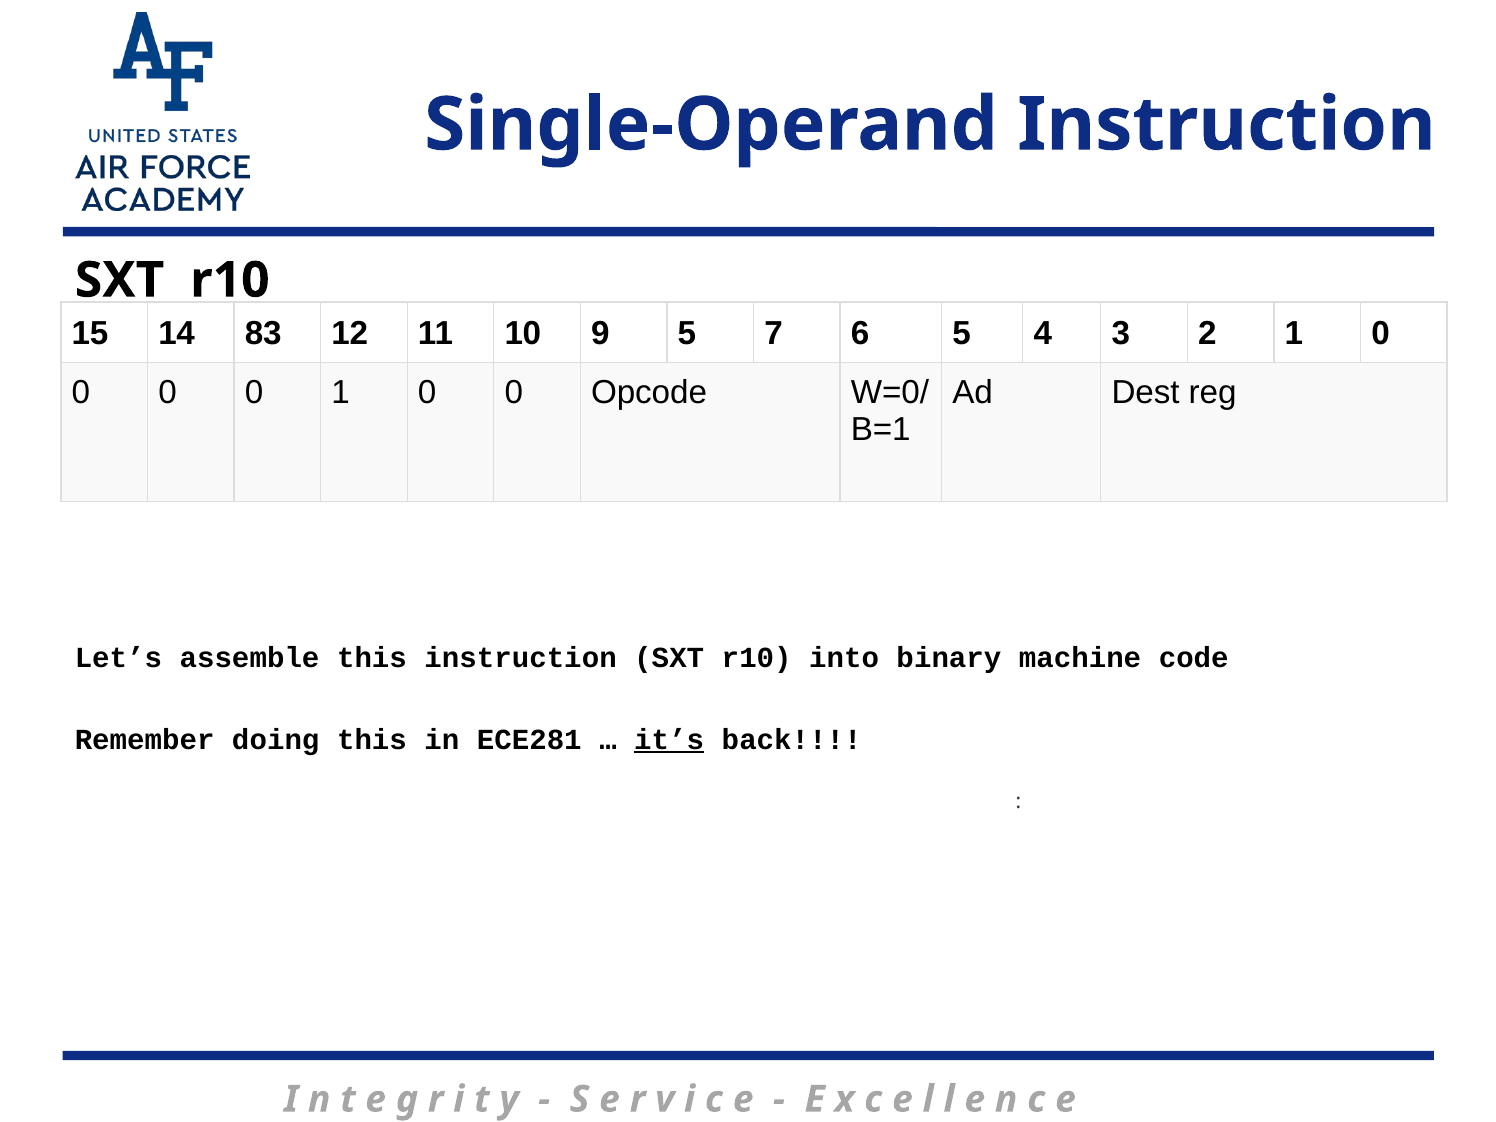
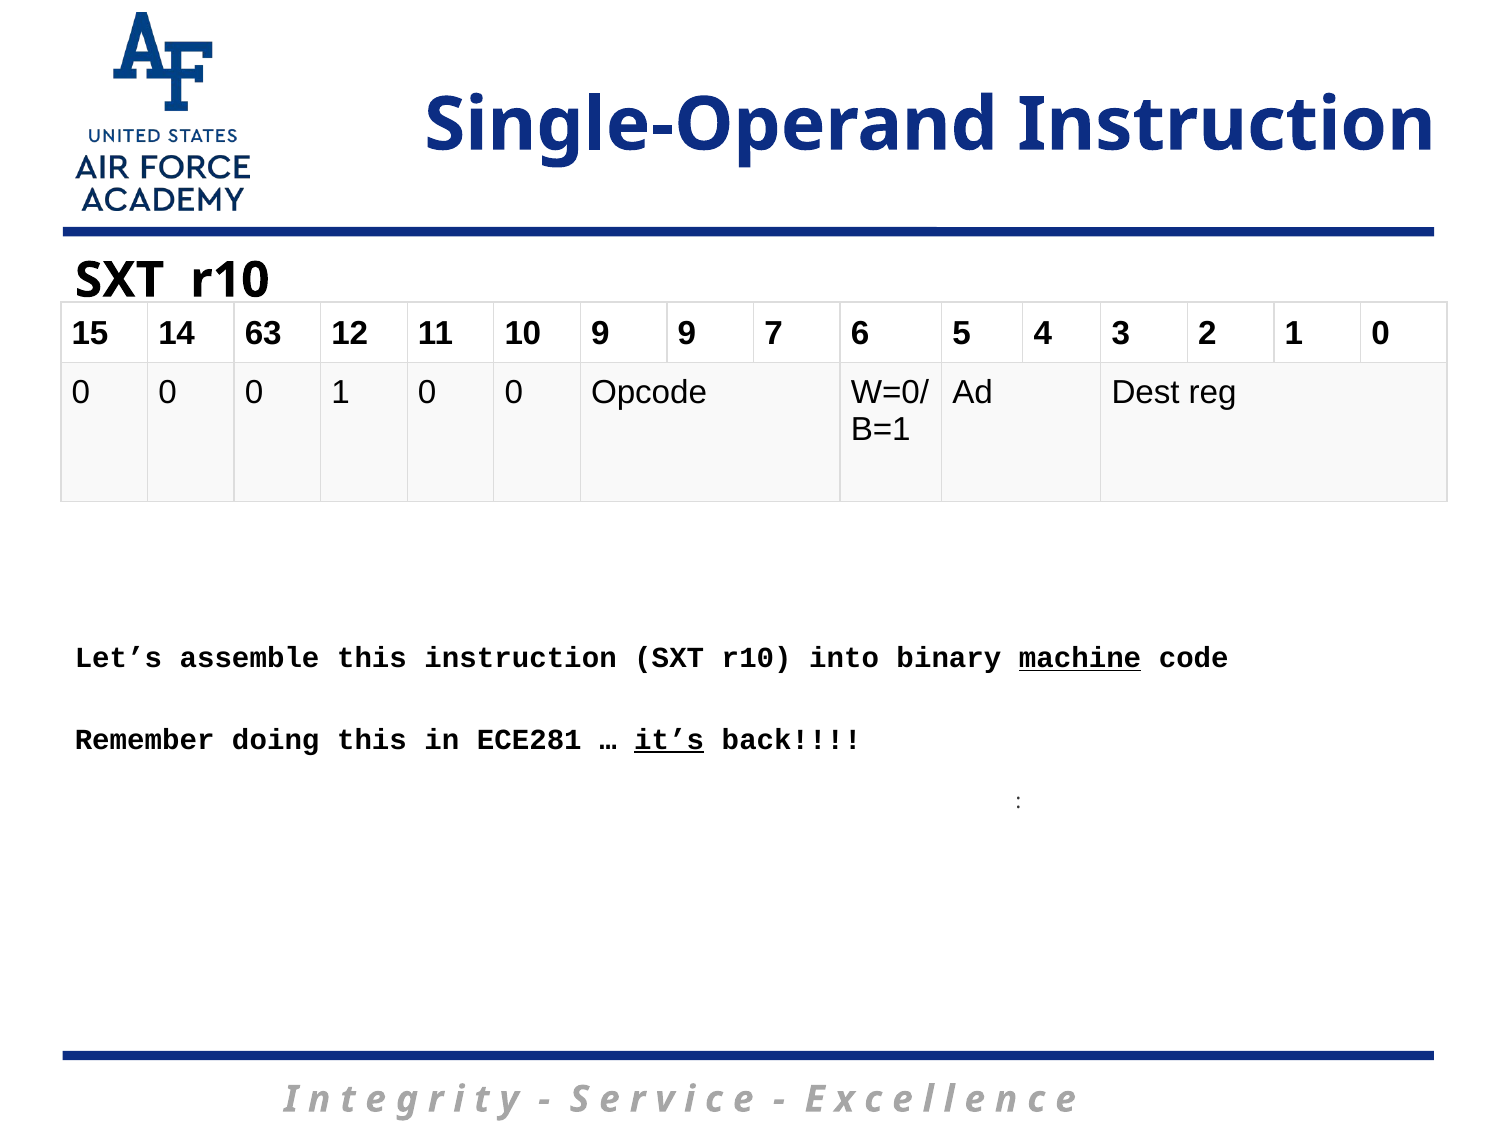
83: 83 -> 63
9 5: 5 -> 9
machine underline: none -> present
